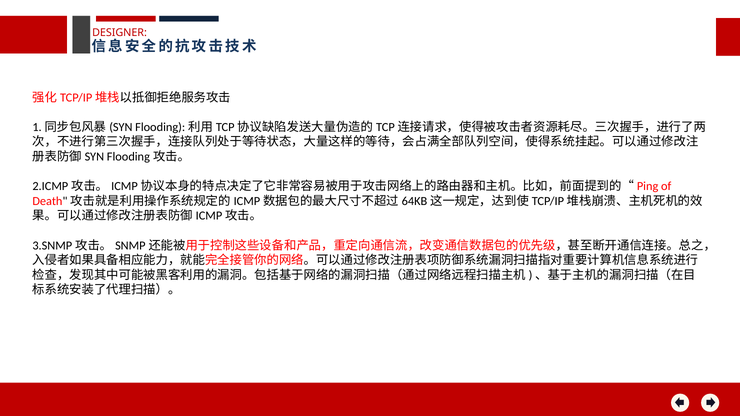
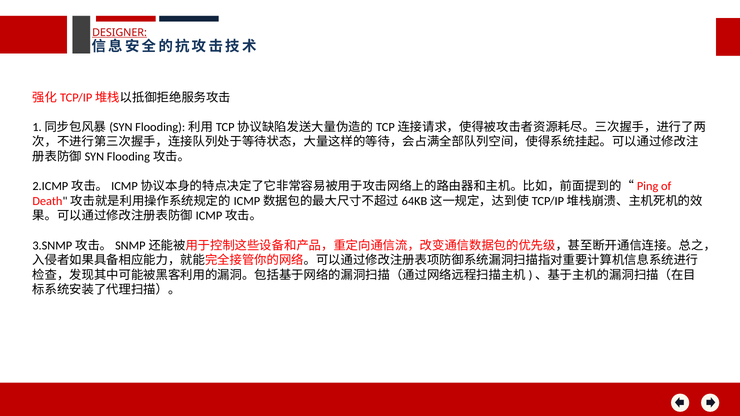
DESIGNER underline: none -> present
